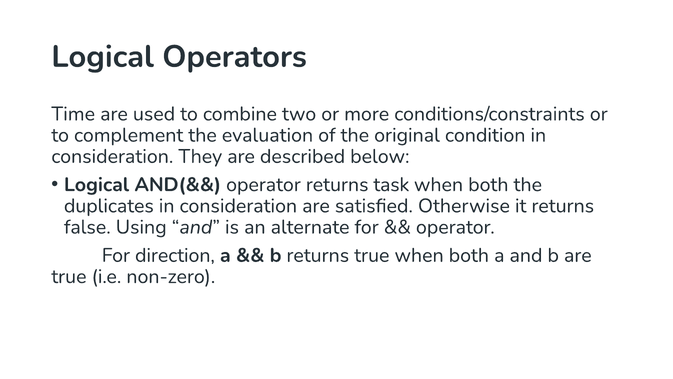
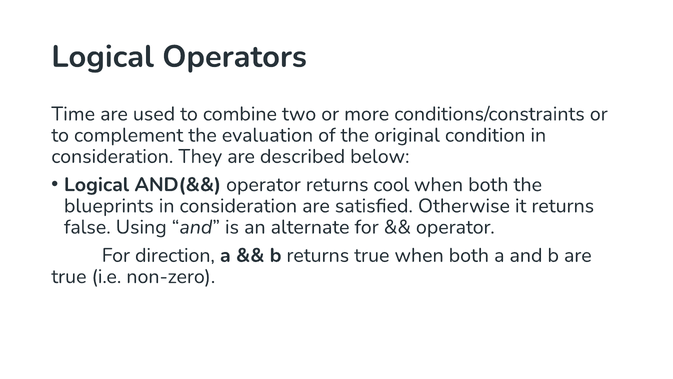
task: task -> cool
duplicates: duplicates -> blueprints
